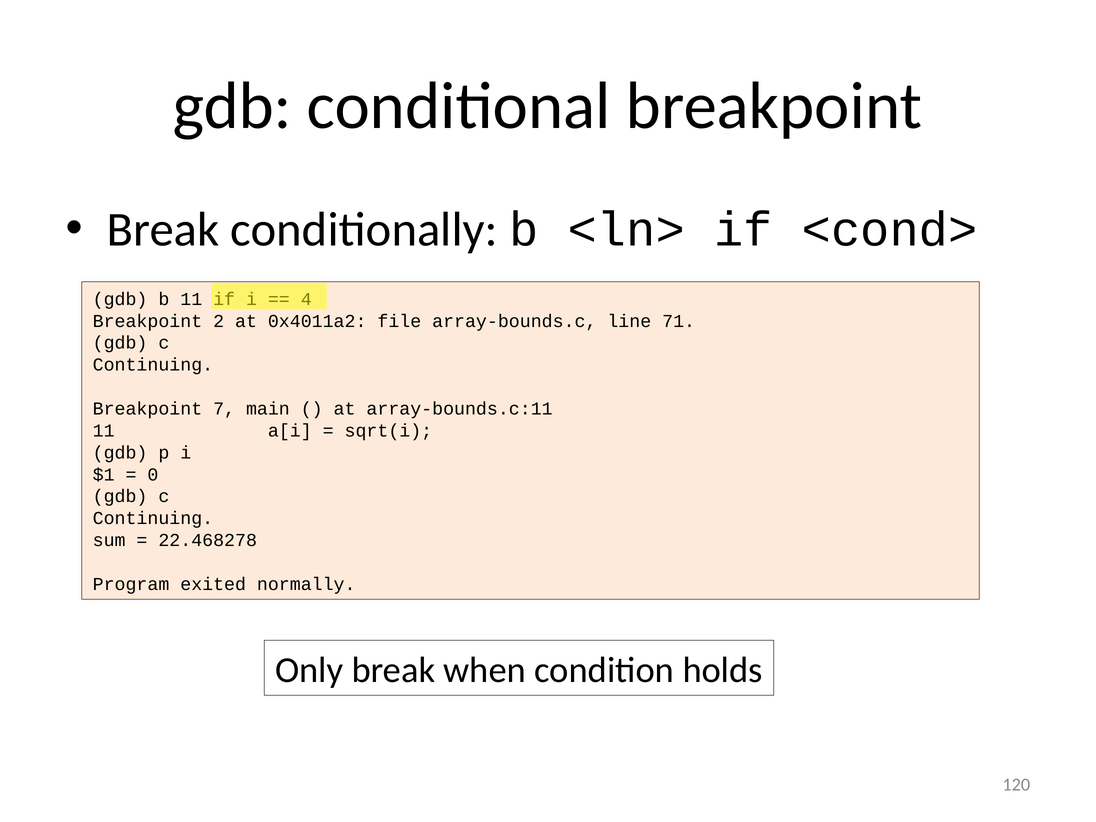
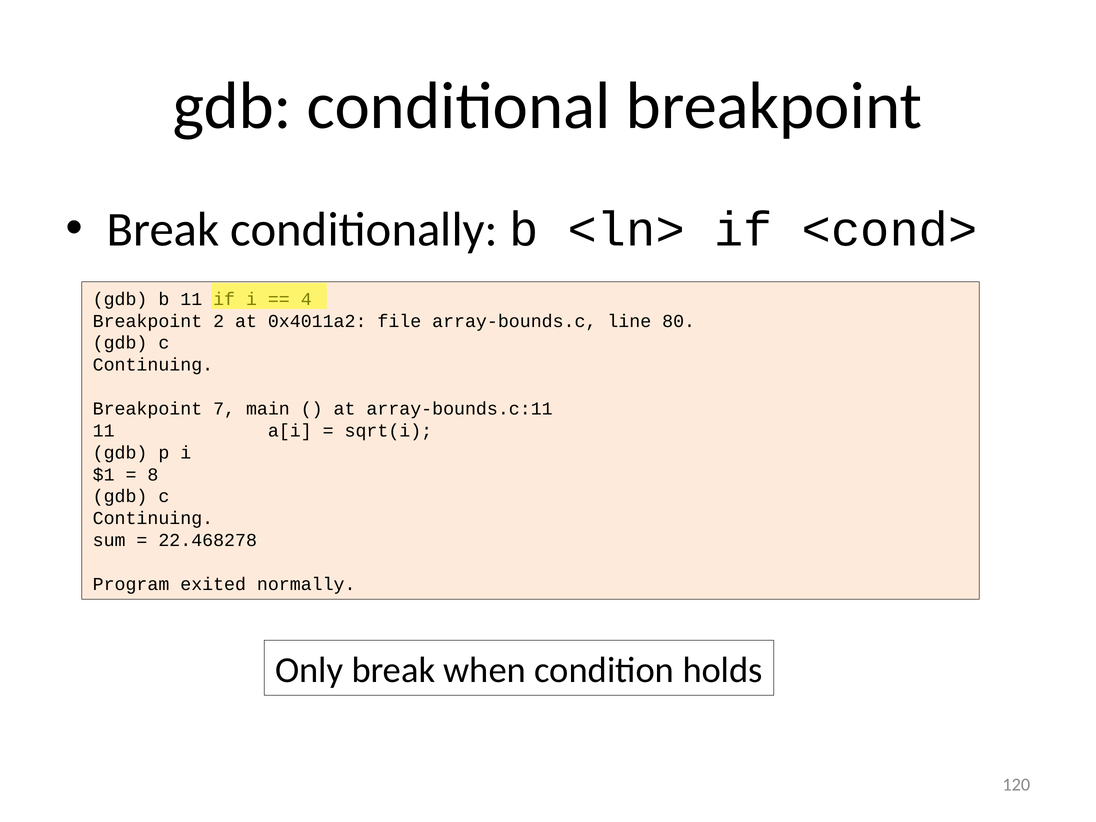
71: 71 -> 80
0: 0 -> 8
